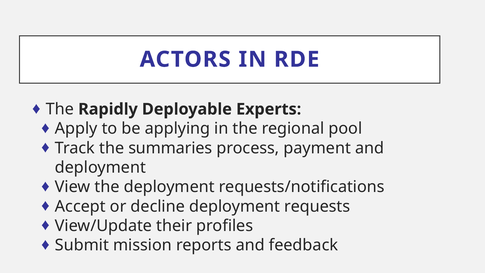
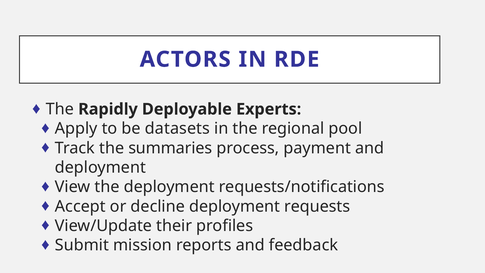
applying: applying -> datasets
